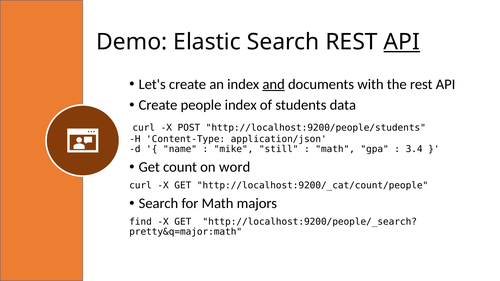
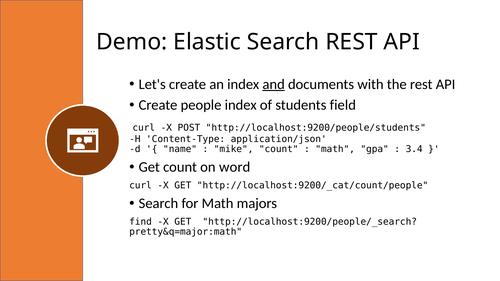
API at (402, 42) underline: present -> none
data: data -> field
mike still: still -> count
